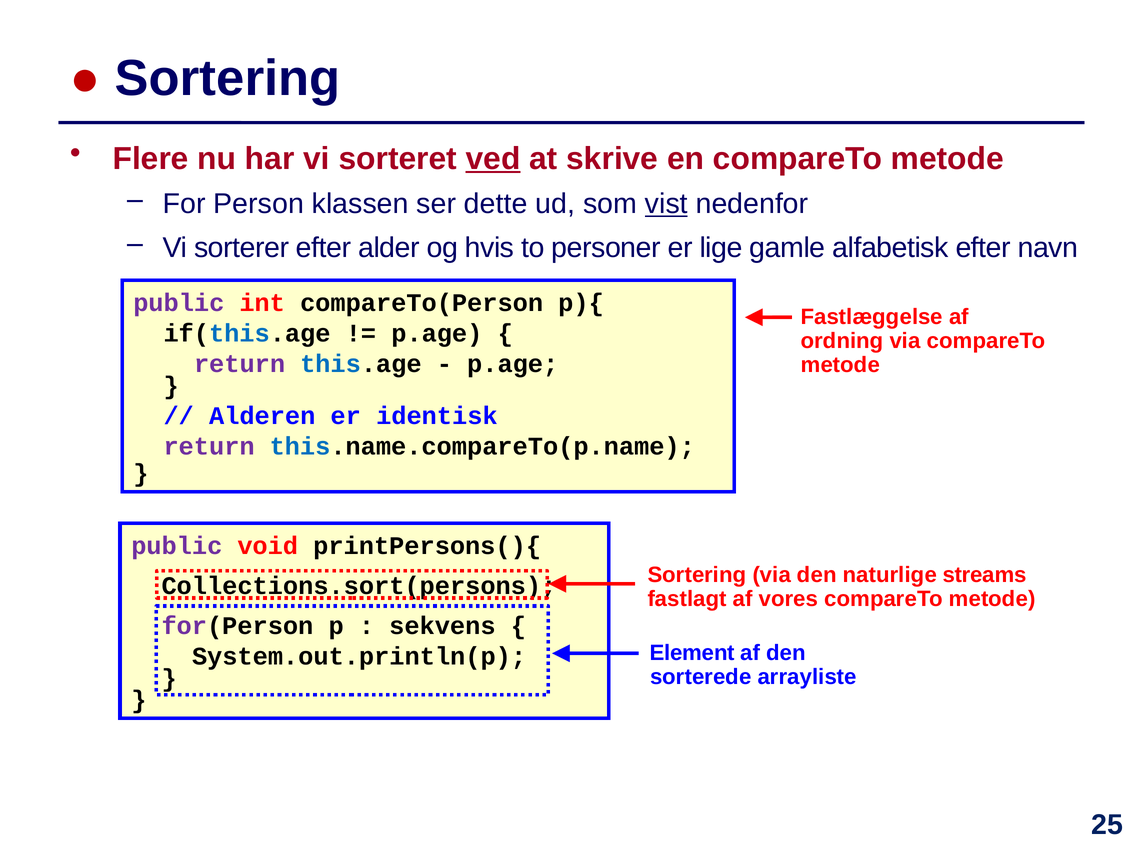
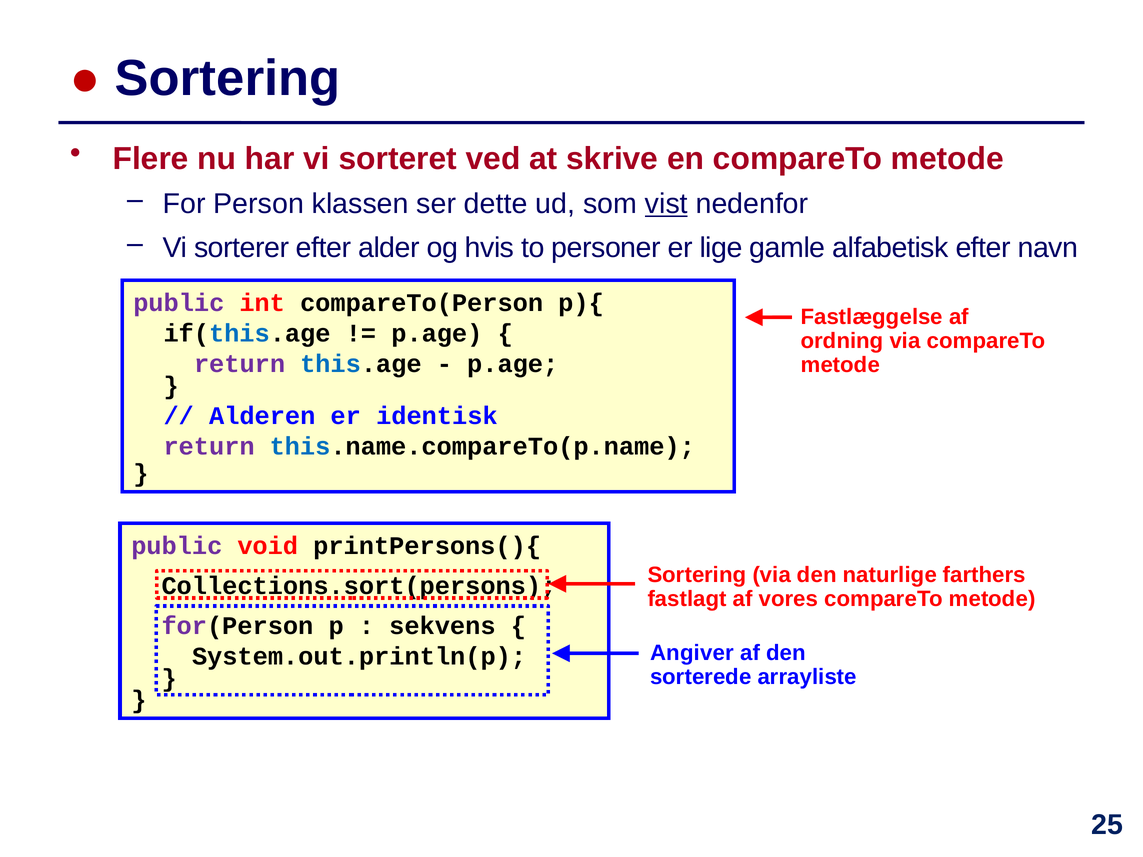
ved underline: present -> none
streams: streams -> farthers
Element: Element -> Angiver
